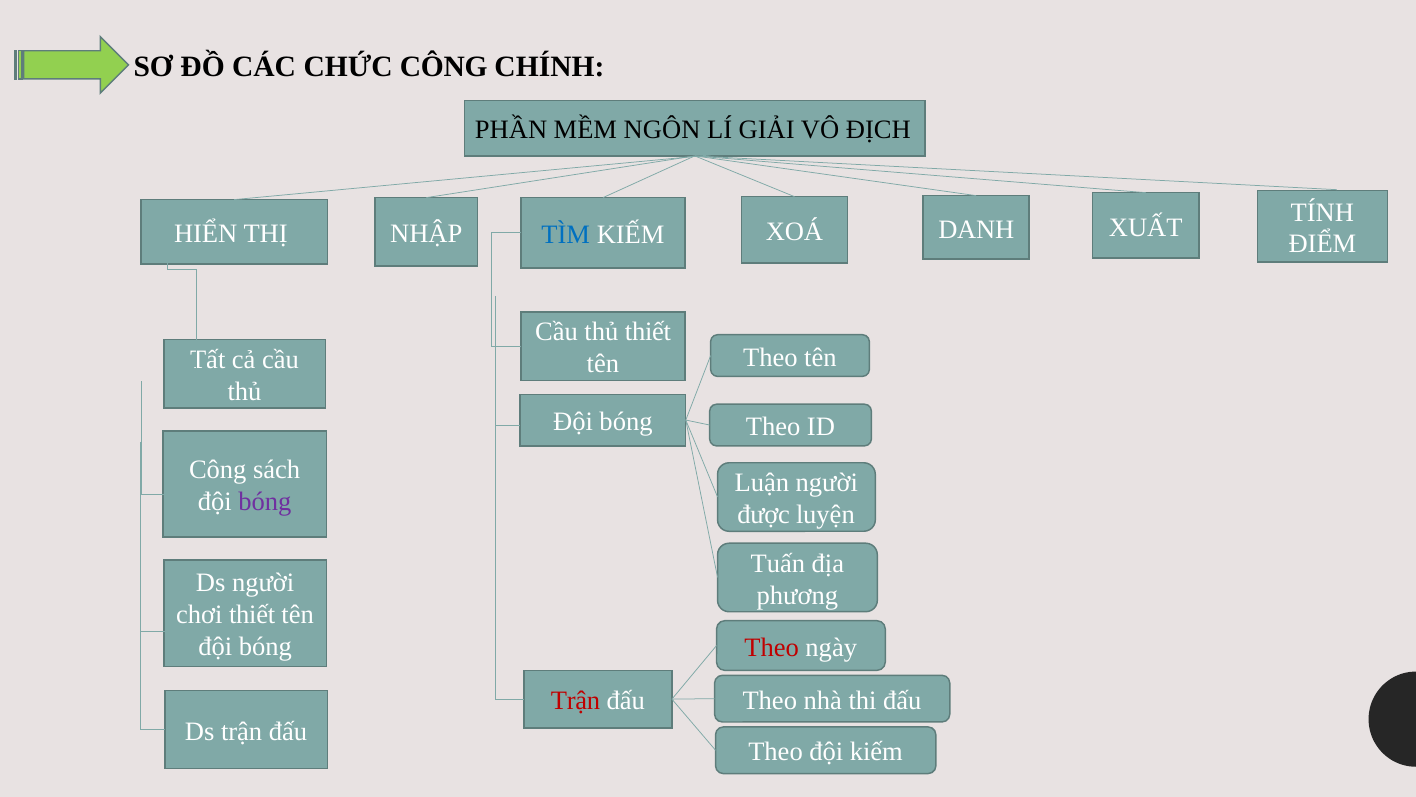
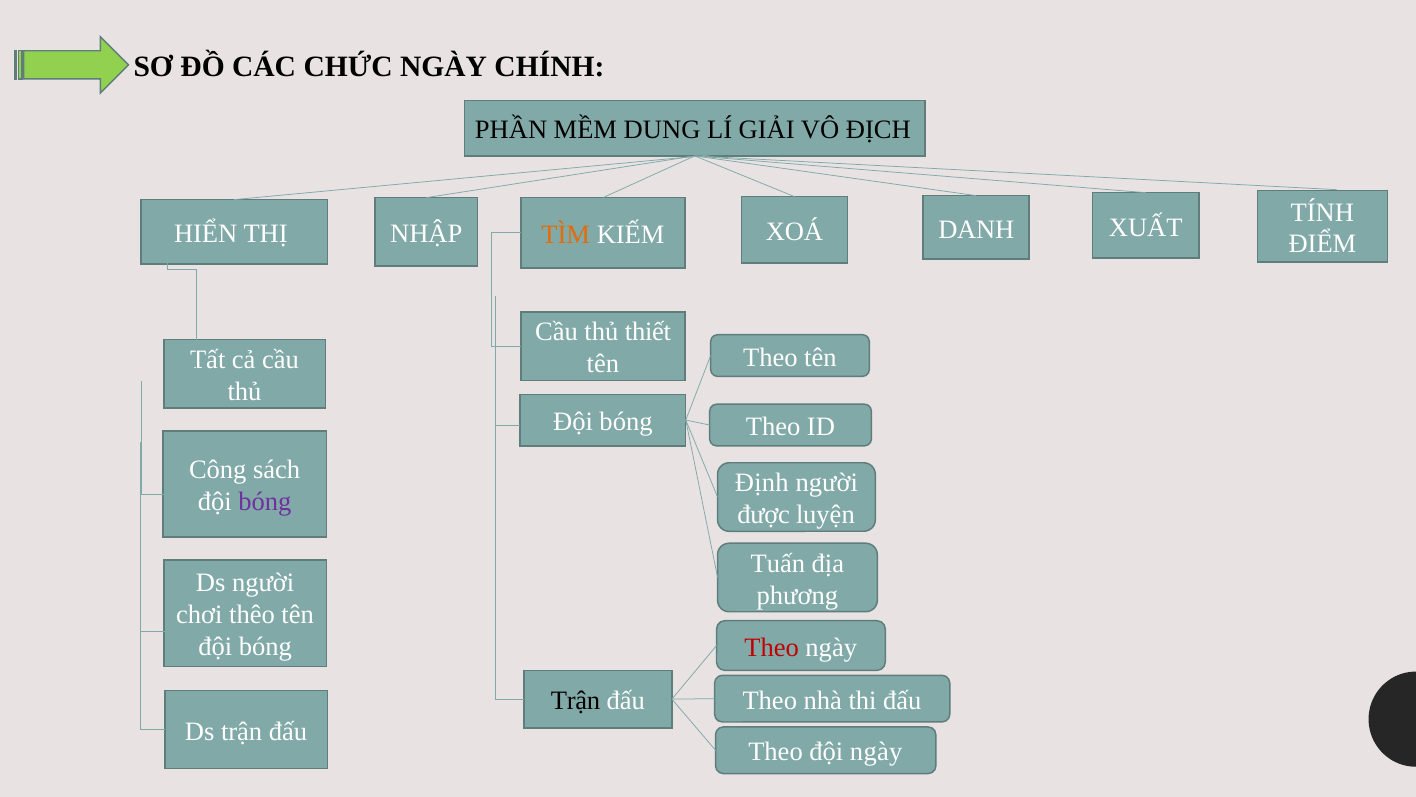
CHỨC CÔNG: CÔNG -> NGÀY
NGÔN: NGÔN -> DUNG
TÌM colour: blue -> orange
Luận: Luận -> Định
chơi thiết: thiết -> thêo
Trận at (576, 701) colour: red -> black
đội kiếm: kiếm -> ngày
